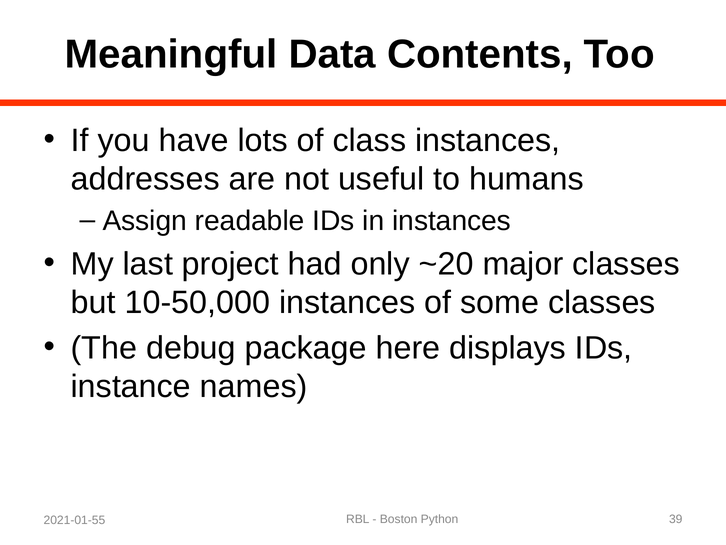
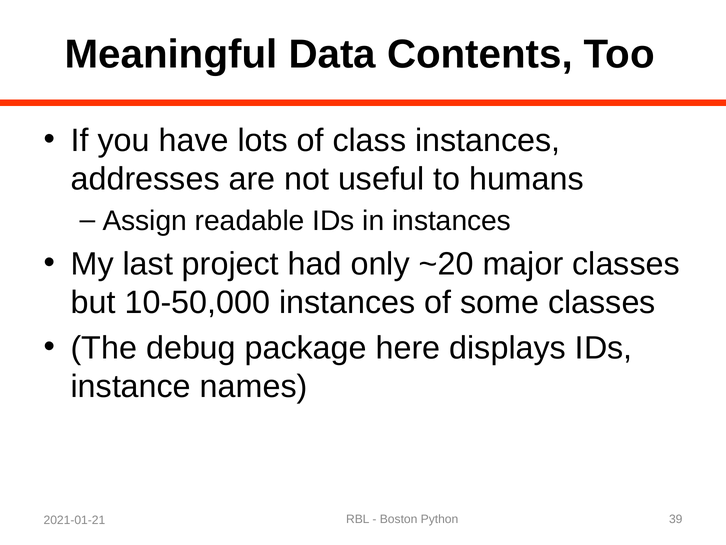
2021-01-55: 2021-01-55 -> 2021-01-21
